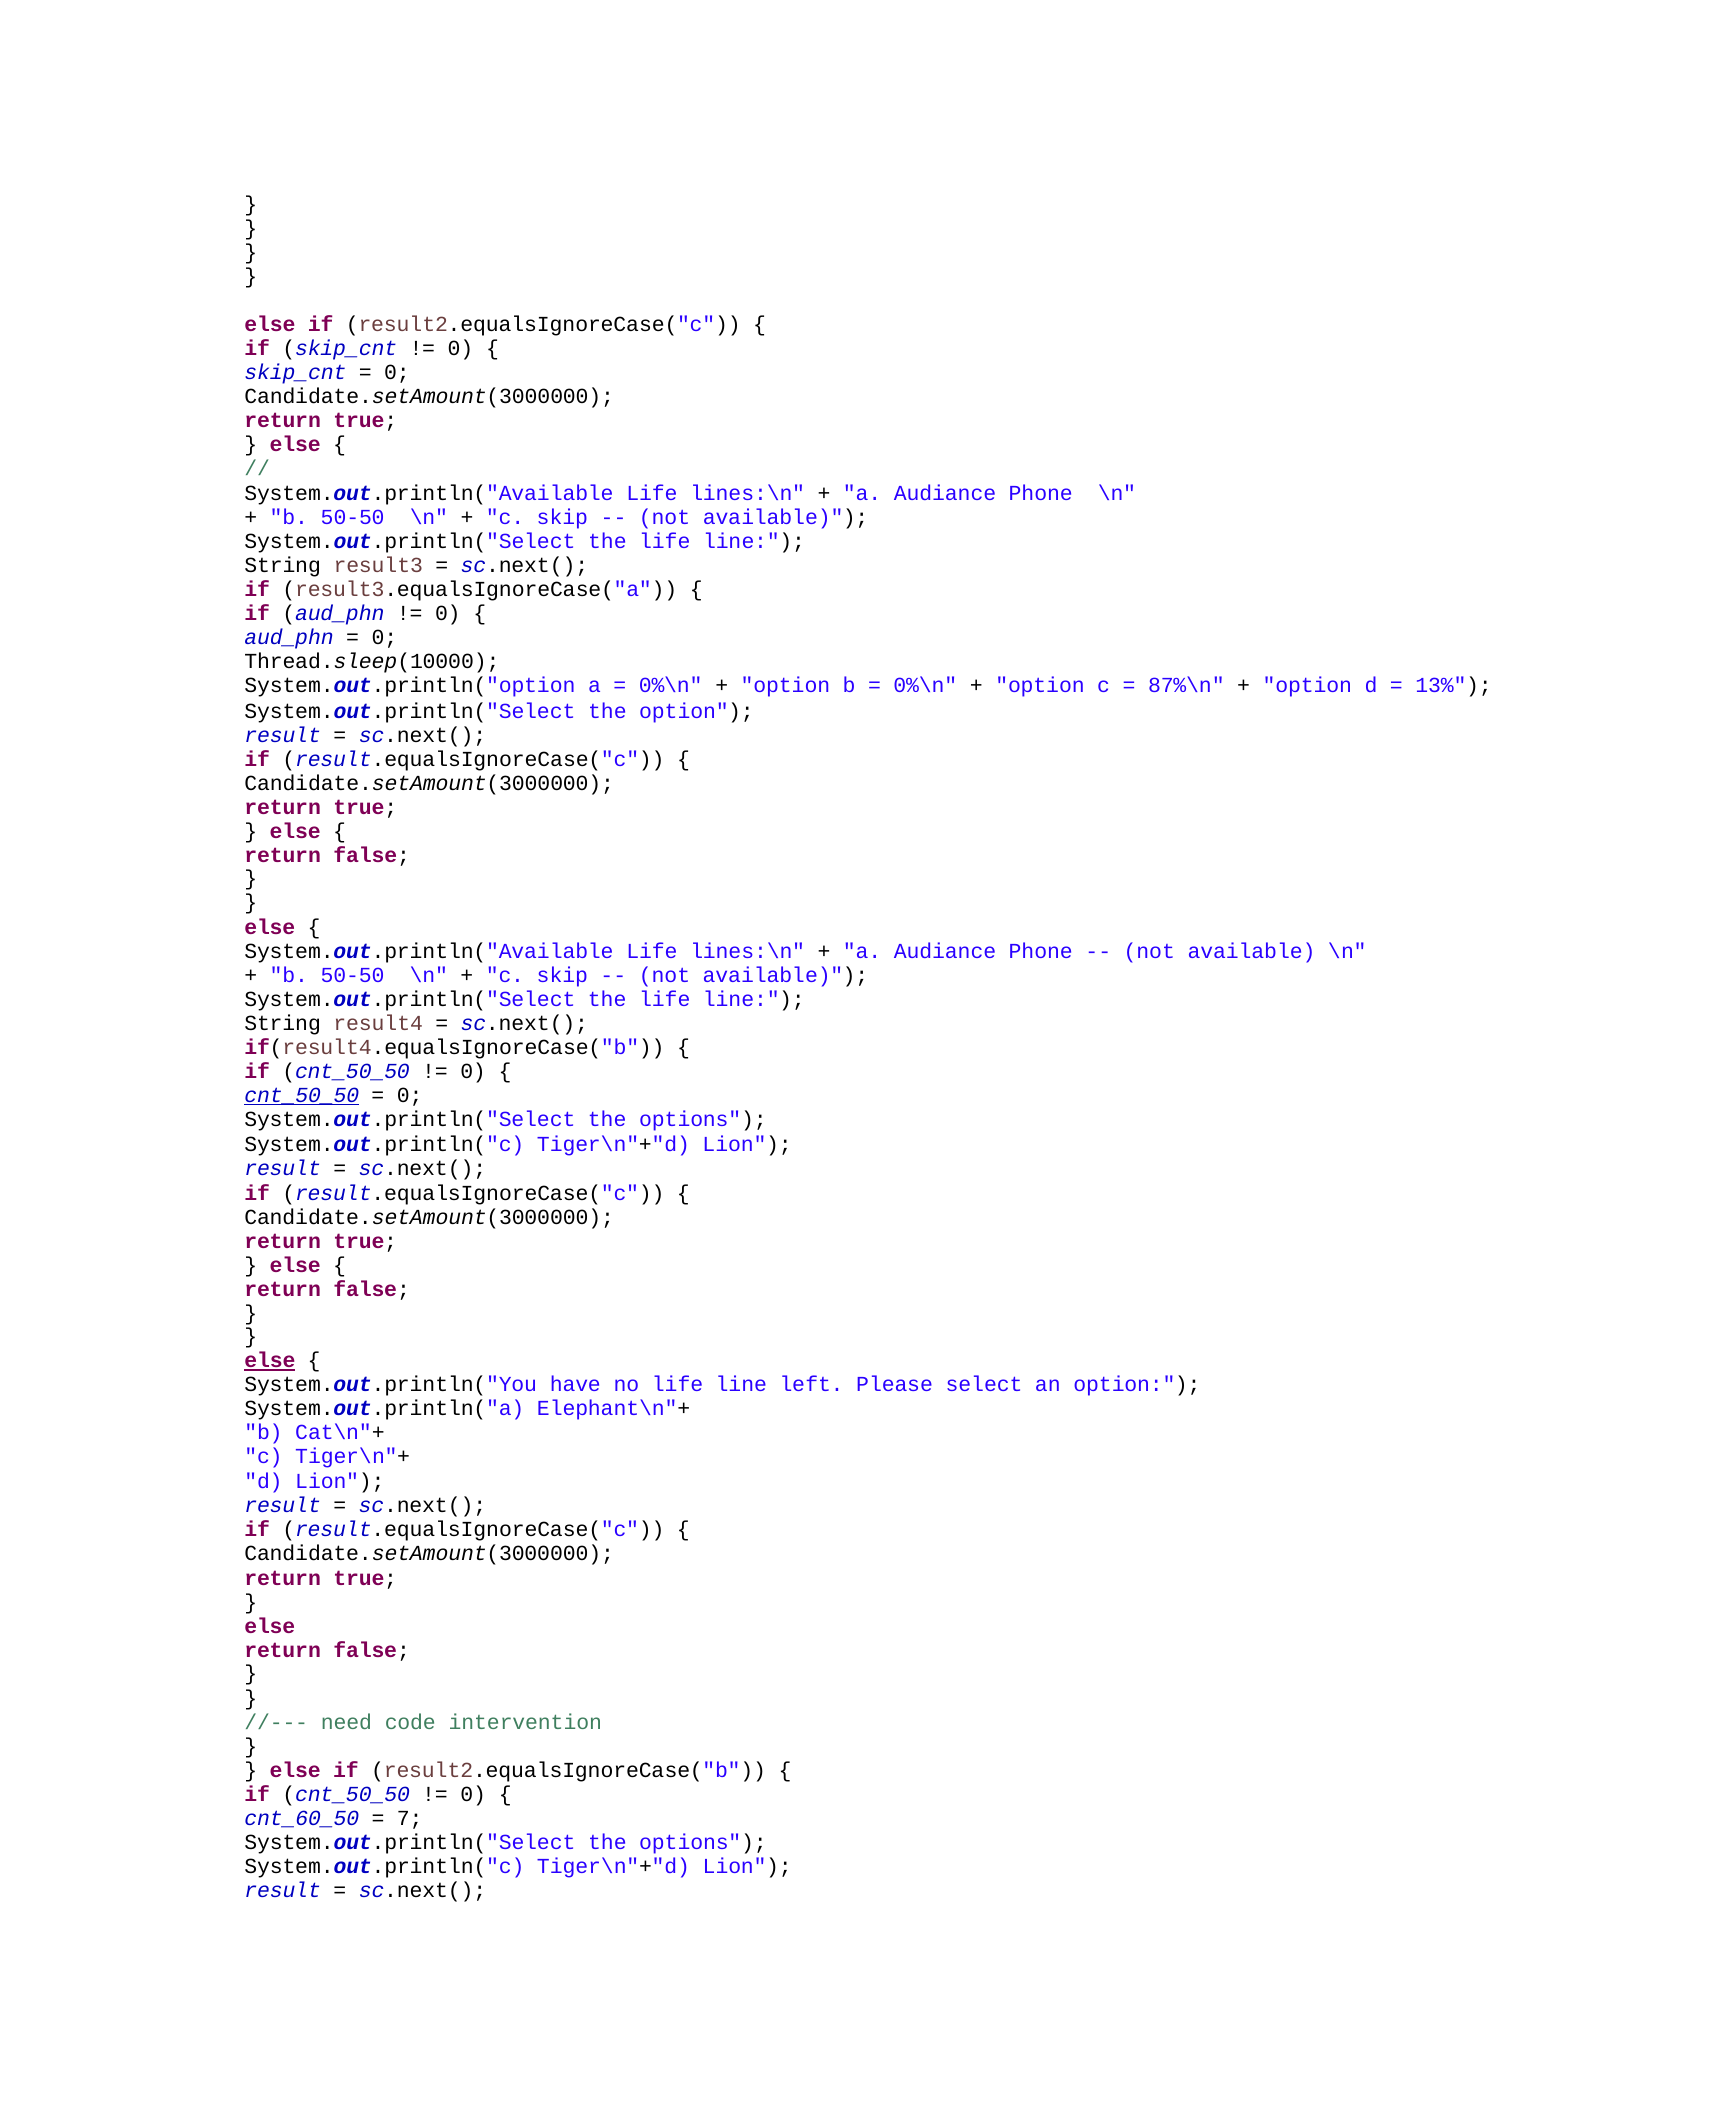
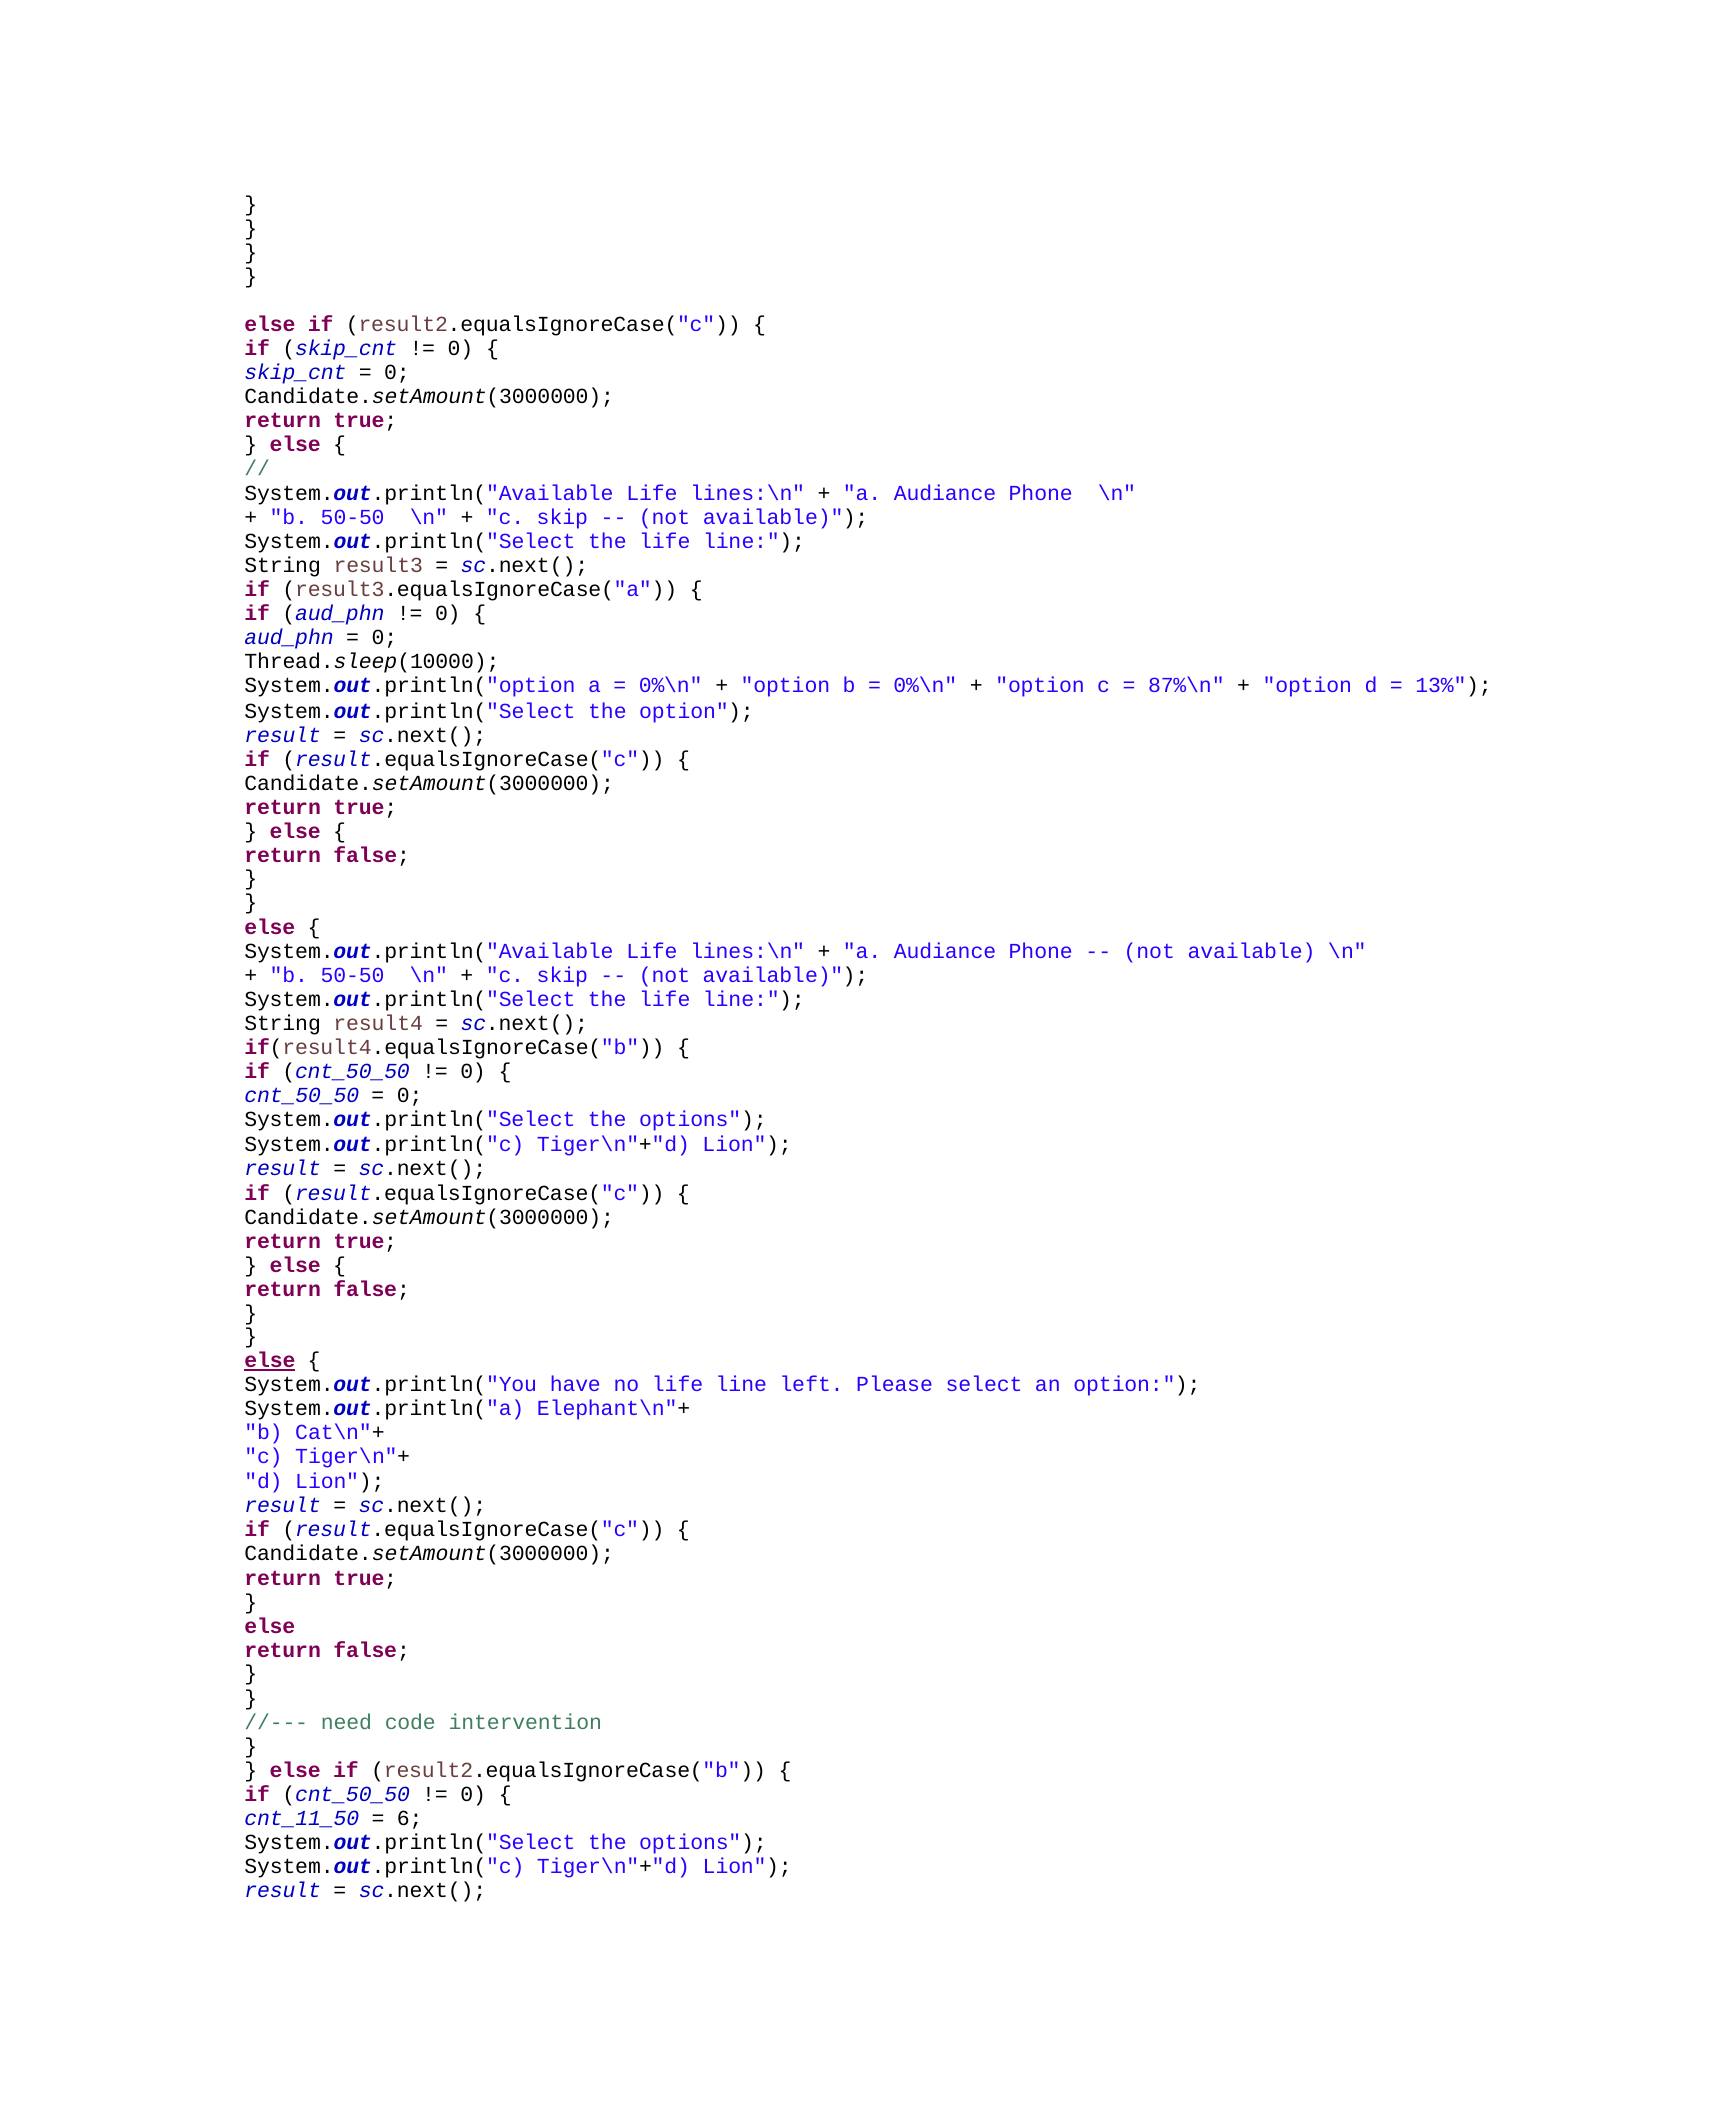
cnt_50_50 at (302, 1095) underline: present -> none
cnt_60_50: cnt_60_50 -> cnt_11_50
7: 7 -> 6
